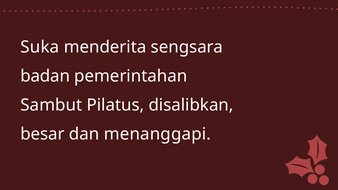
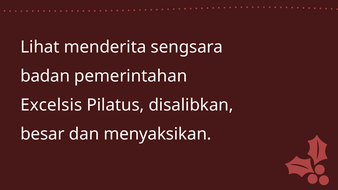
Suka: Suka -> Lihat
Sambut: Sambut -> Excelsis
menanggapi: menanggapi -> menyaksikan
